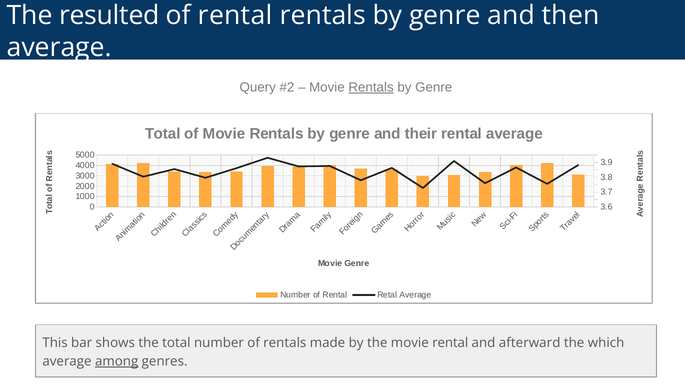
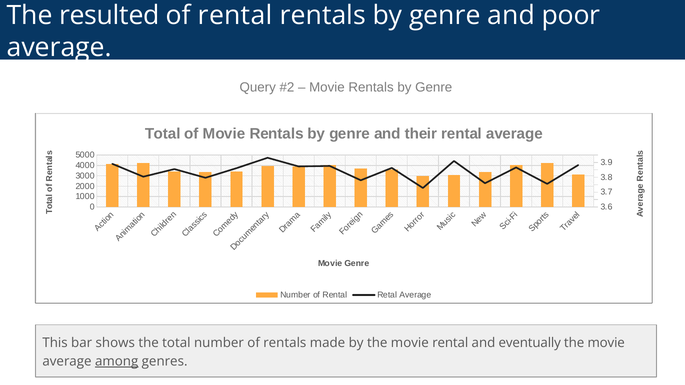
then: then -> poor
Rentals at (371, 87) underline: present -> none
afterward: afterward -> eventually
which at (606, 343): which -> movie
